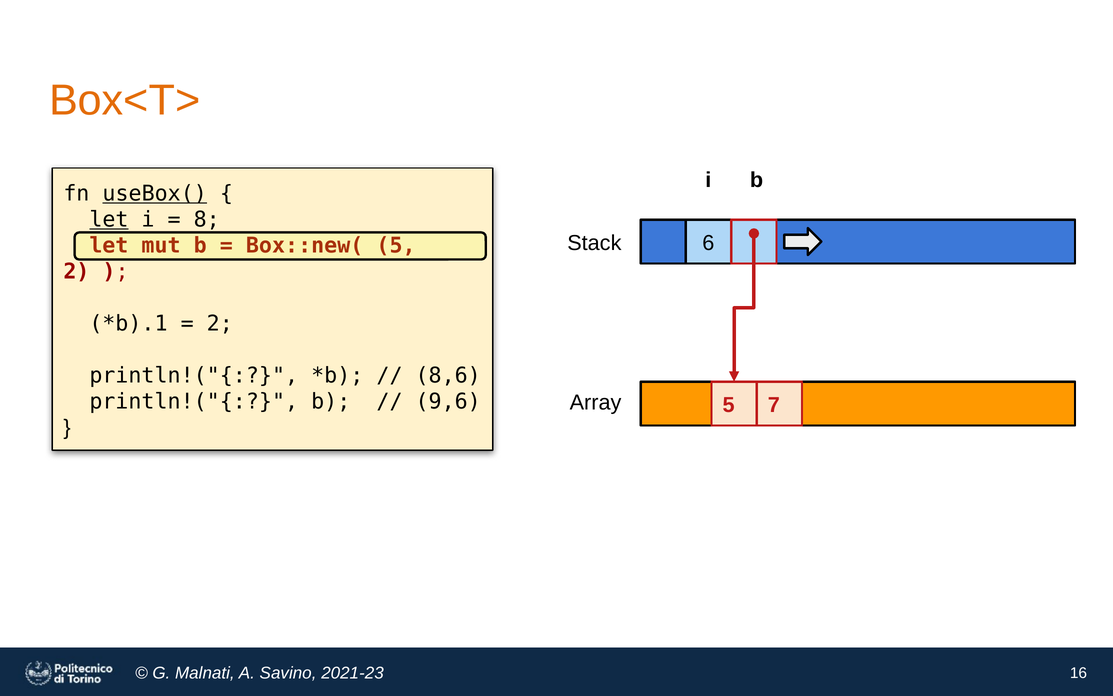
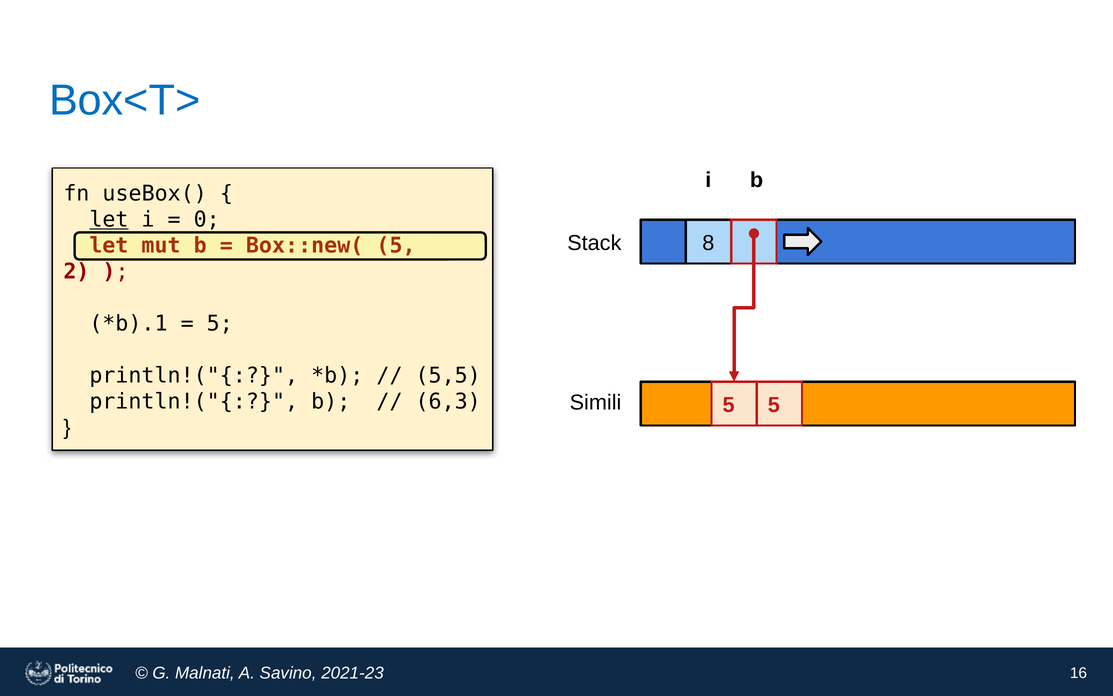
Box<T> colour: orange -> blue
useBox( underline: present -> none
8: 8 -> 0
6: 6 -> 8
2 at (220, 323): 2 -> 5
8,6: 8,6 -> 5,5
9,6: 9,6 -> 6,3
Array: Array -> Simili
5 7: 7 -> 5
